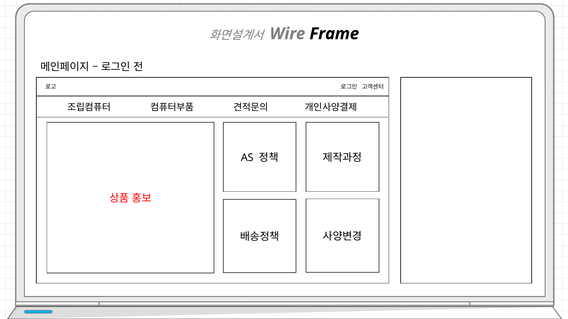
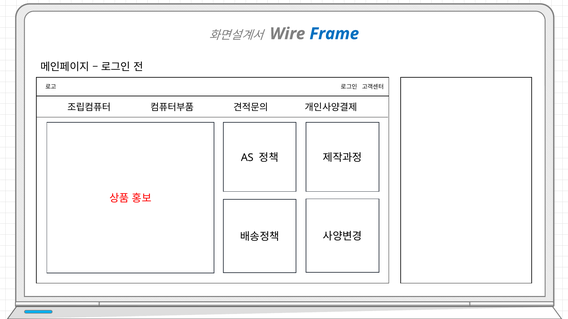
Frame colour: black -> blue
